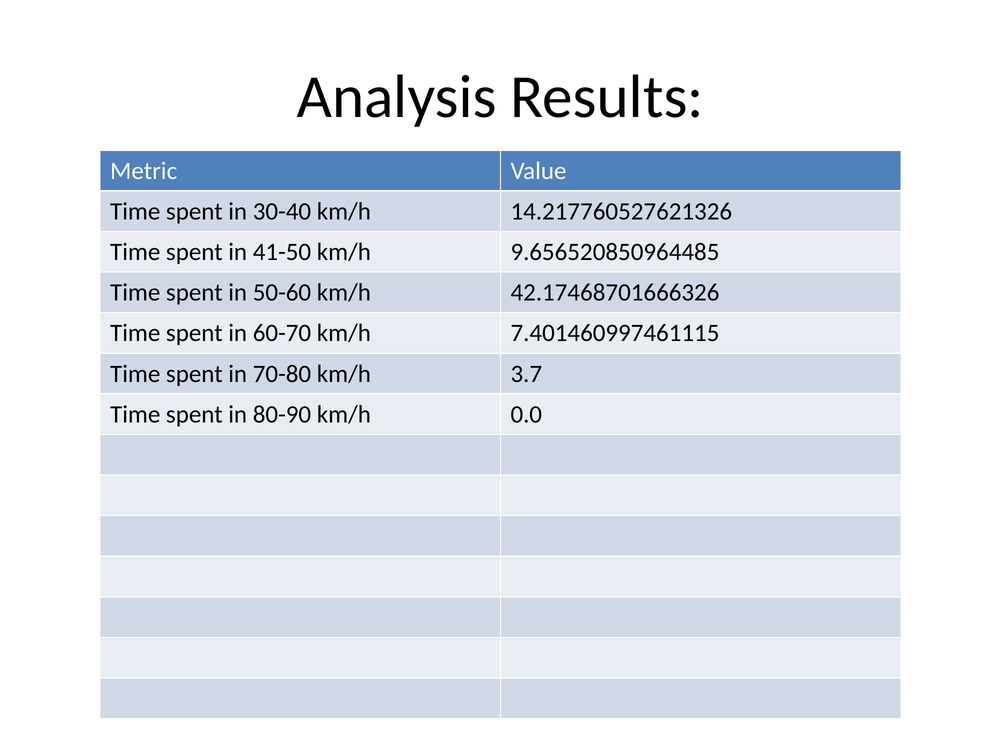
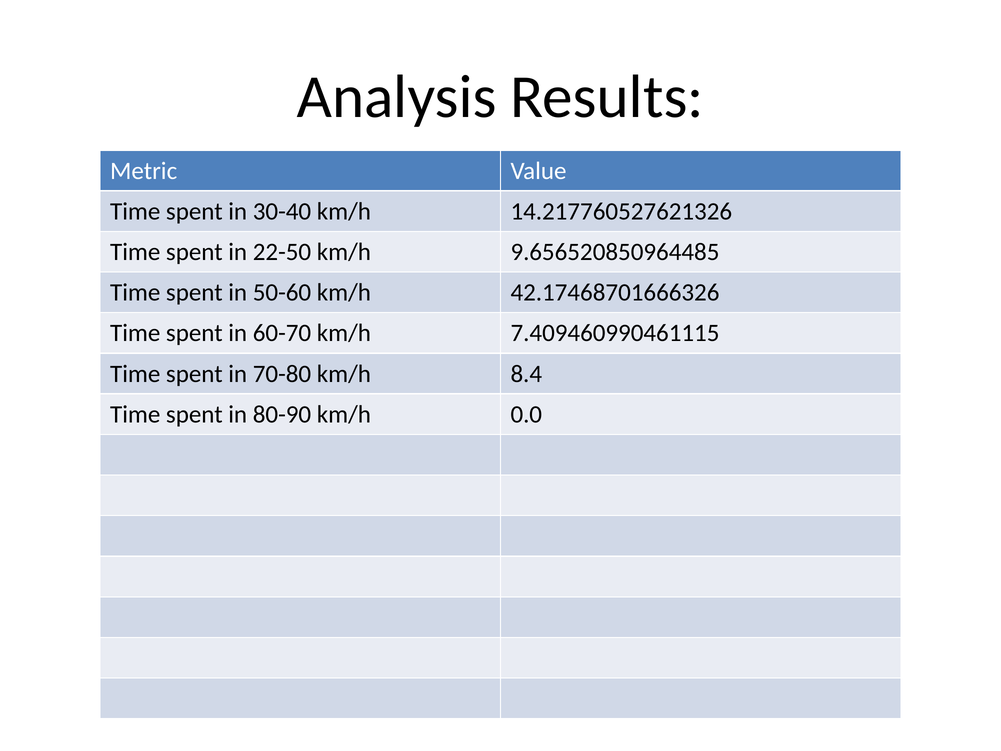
41-50: 41-50 -> 22-50
7.401460997461115: 7.401460997461115 -> 7.409460990461115
3.7: 3.7 -> 8.4
